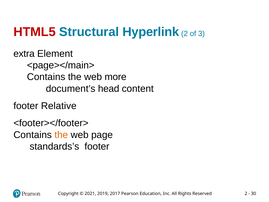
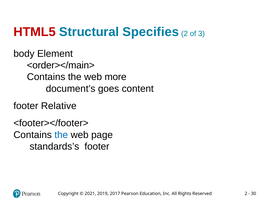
Hyperlink: Hyperlink -> Specifies
extra: extra -> body
<page></main>: <page></main> -> <order></main>
head: head -> goes
the at (61, 135) colour: orange -> blue
